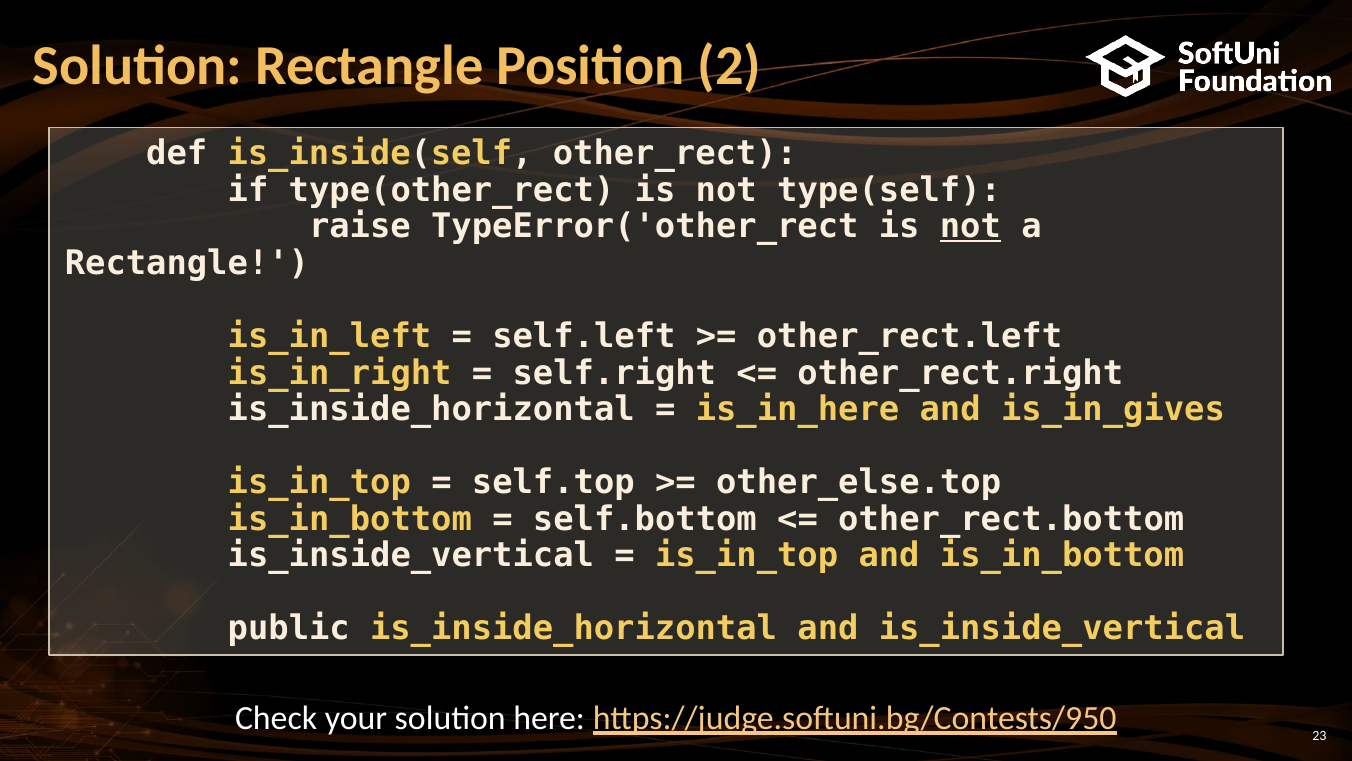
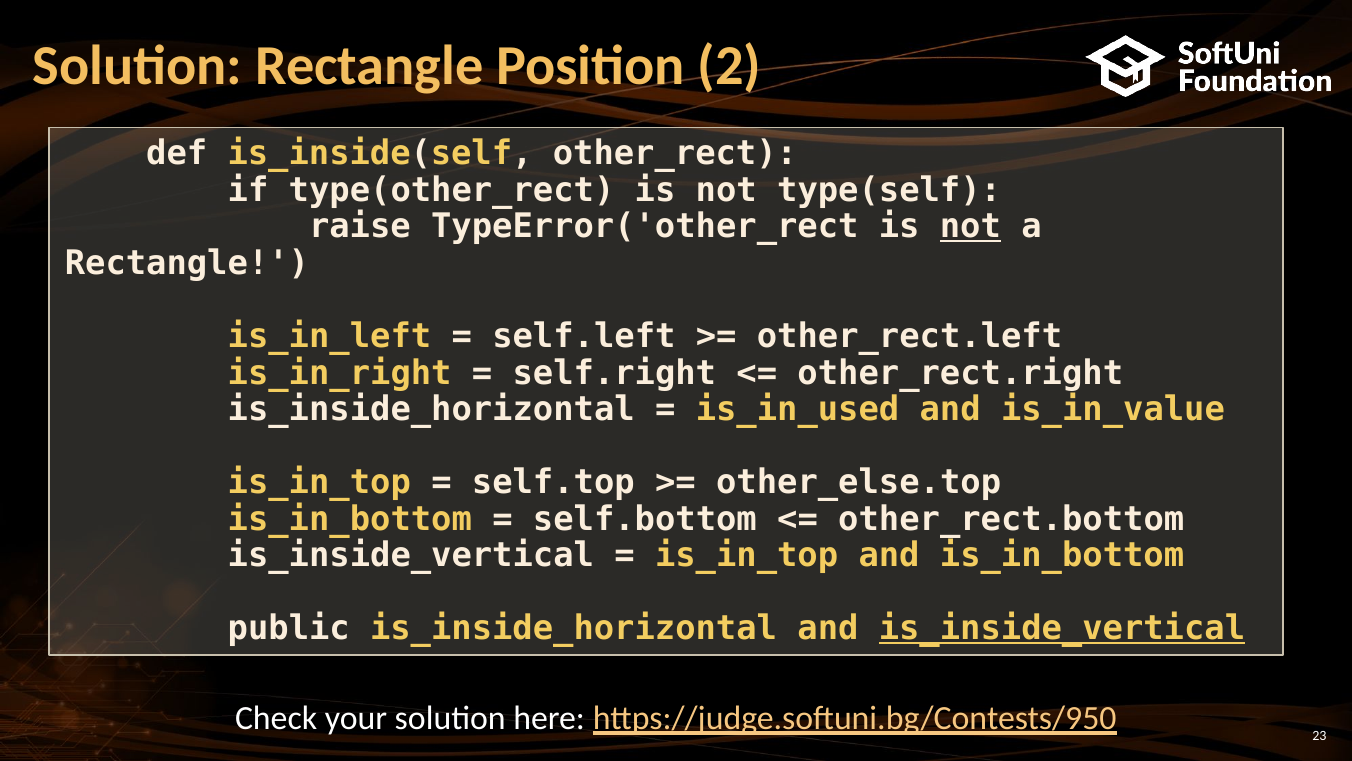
is_in_here: is_in_here -> is_in_used
is_in_gives: is_in_gives -> is_in_value
is_inside_vertical at (1062, 628) underline: none -> present
